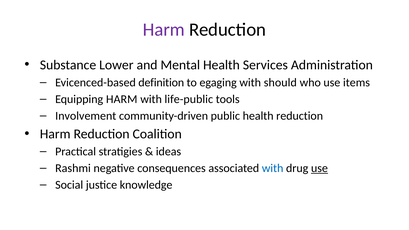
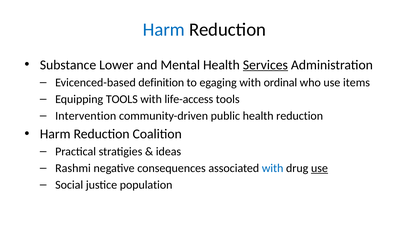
Harm at (164, 30) colour: purple -> blue
Services underline: none -> present
should: should -> ordinal
Equipping HARM: HARM -> TOOLS
life-public: life-public -> life-access
Involvement: Involvement -> Intervention
knowledge: knowledge -> population
